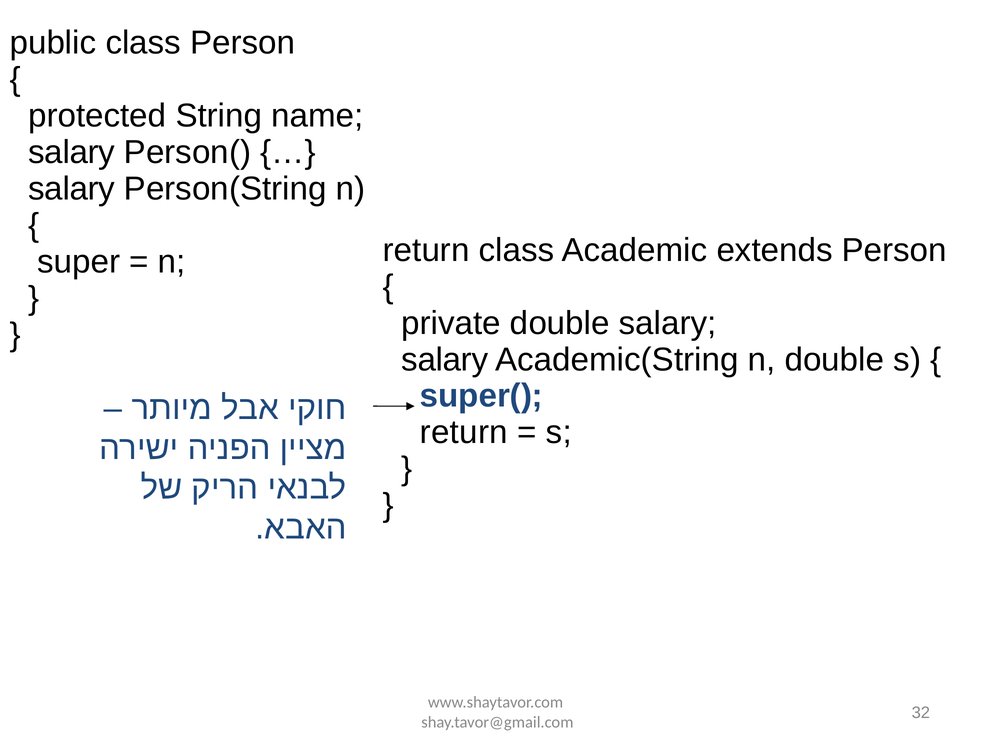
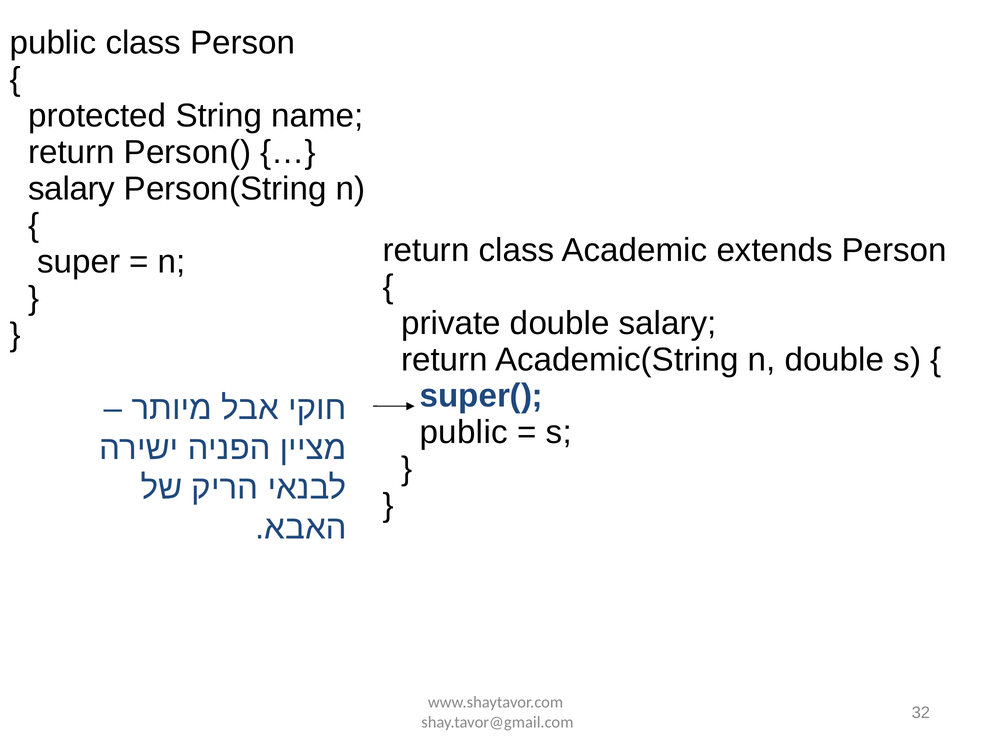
salary at (72, 152): salary -> return
salary at (445, 360): salary -> return
return at (464, 433): return -> public
